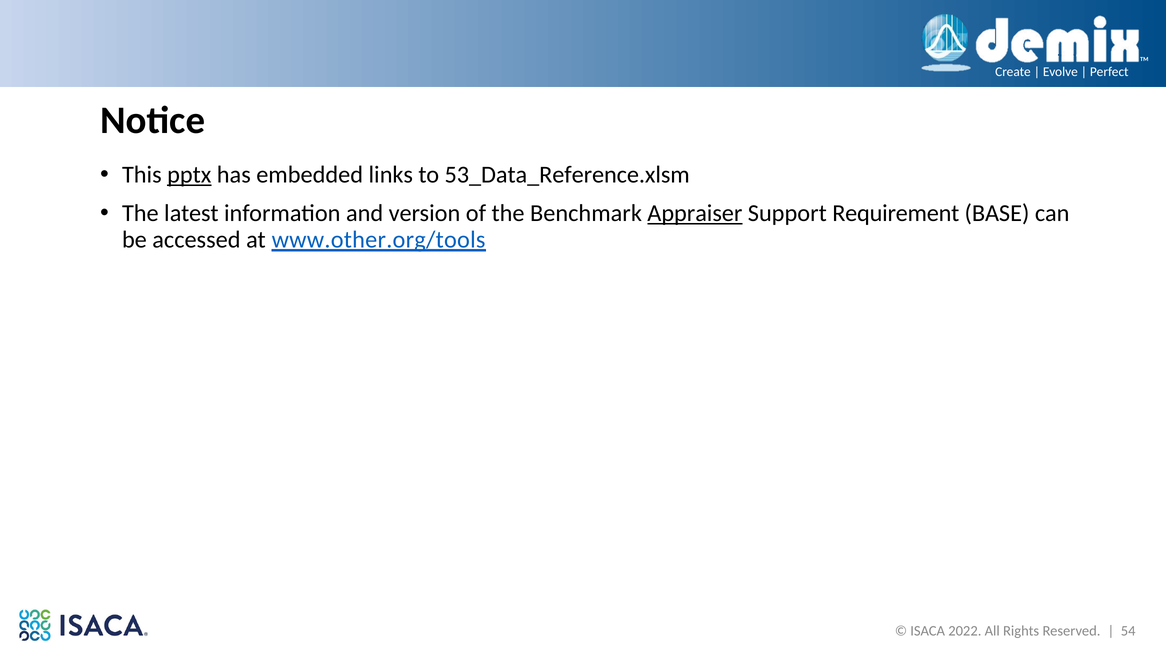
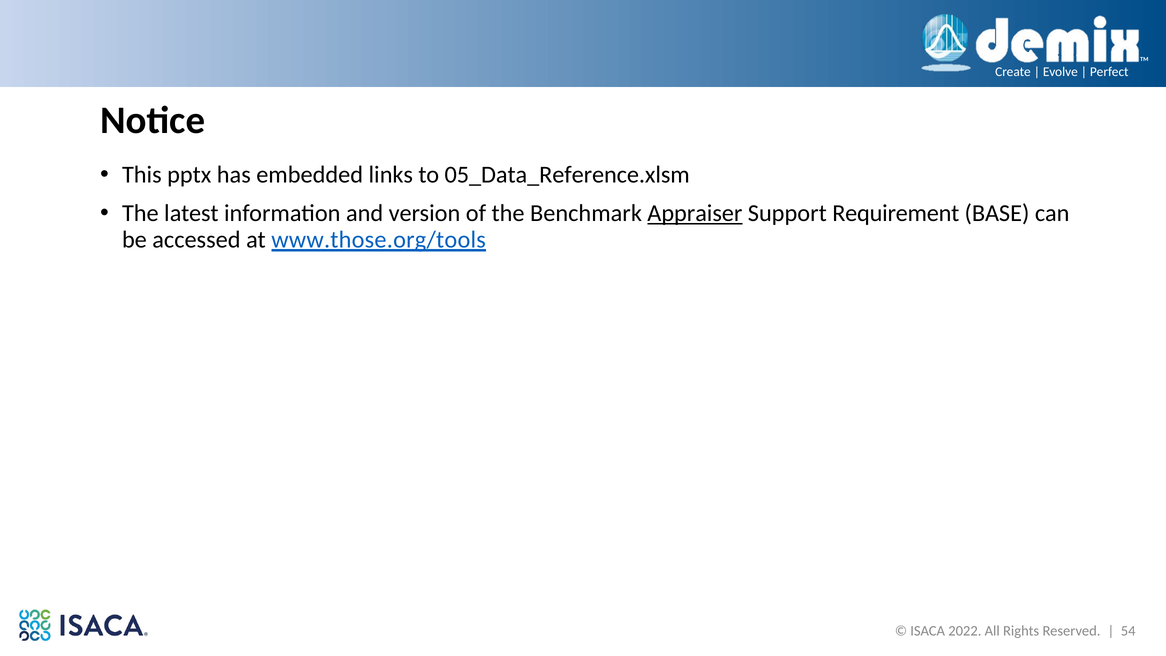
pptx underline: present -> none
53_Data_Reference.xlsm: 53_Data_Reference.xlsm -> 05_Data_Reference.xlsm
www.other.org/tools: www.other.org/tools -> www.those.org/tools
